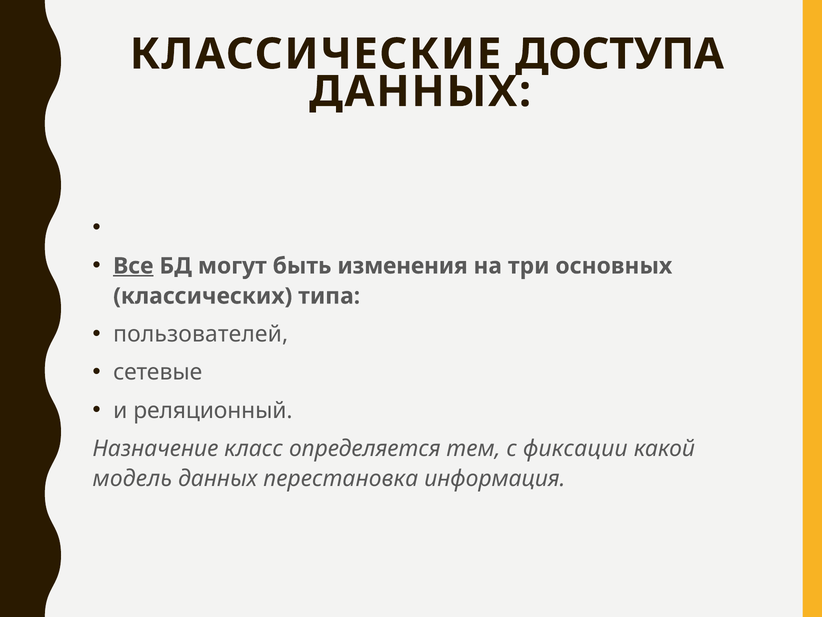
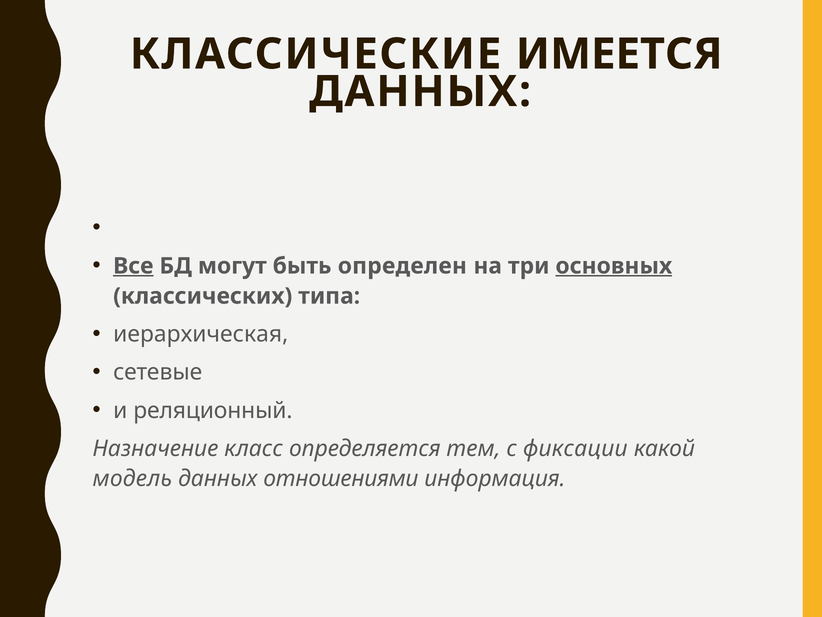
ДОСТУПА: ДОСТУПА -> ИМЕЕТСЯ
изменения: изменения -> определен
основных underline: none -> present
пользователей: пользователей -> иерархическая
перестановка: перестановка -> отношениями
